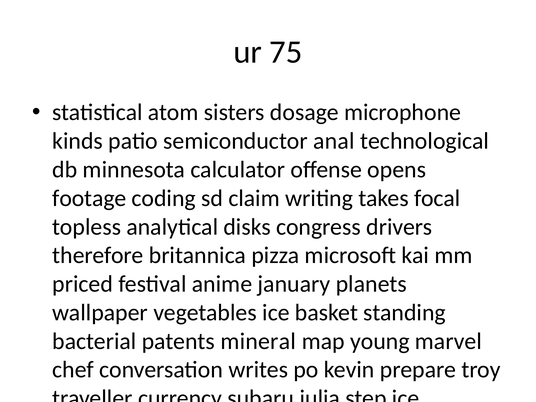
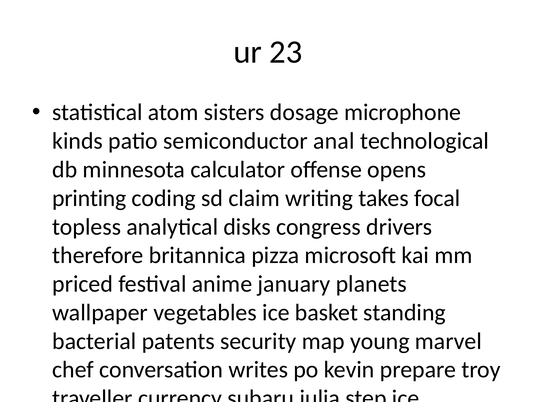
75: 75 -> 23
footage: footage -> printing
mineral: mineral -> security
